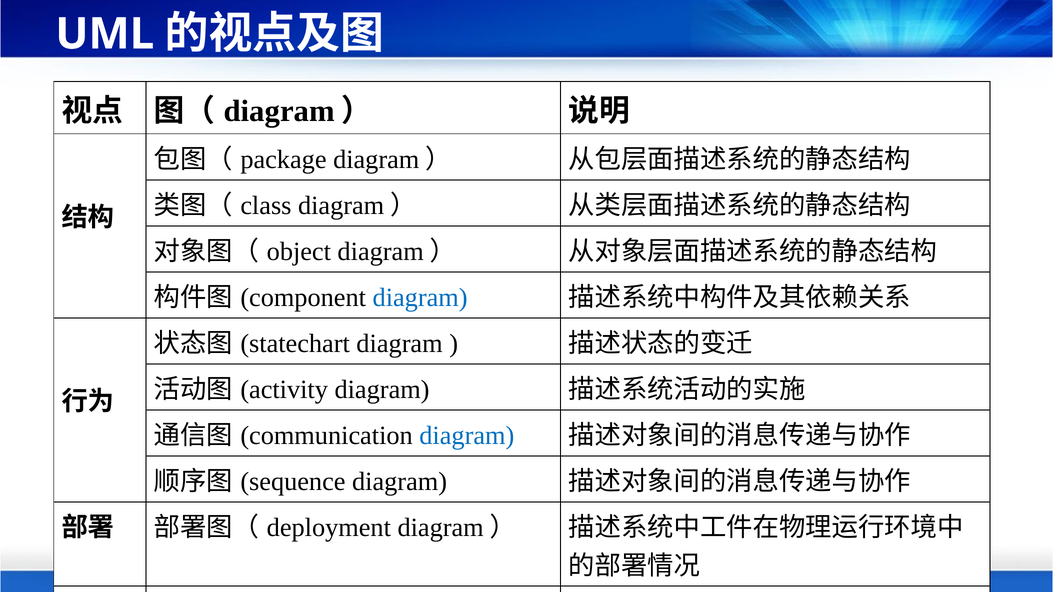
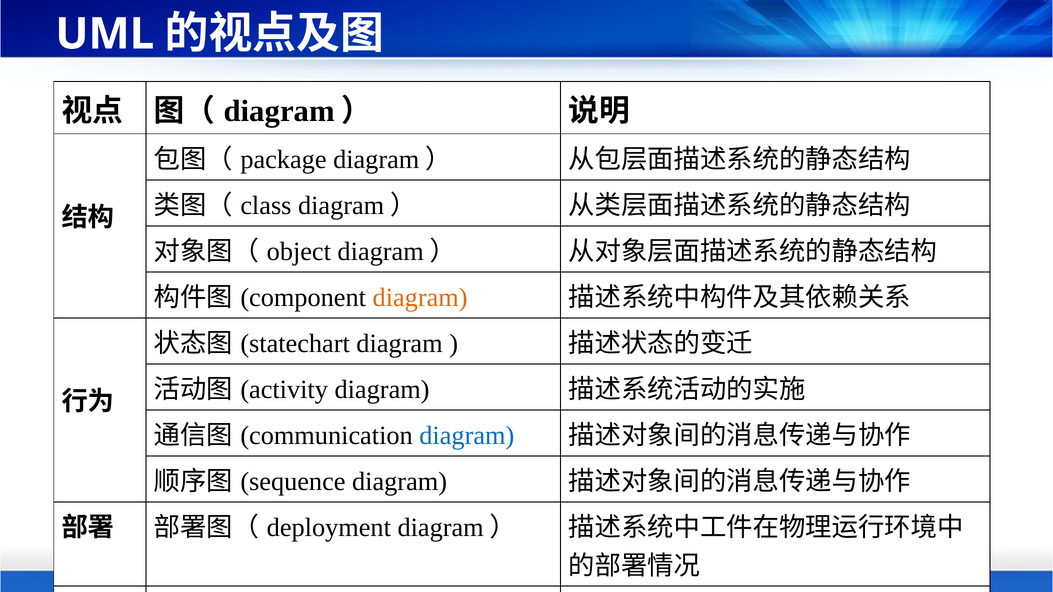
diagram at (420, 298) colour: blue -> orange
